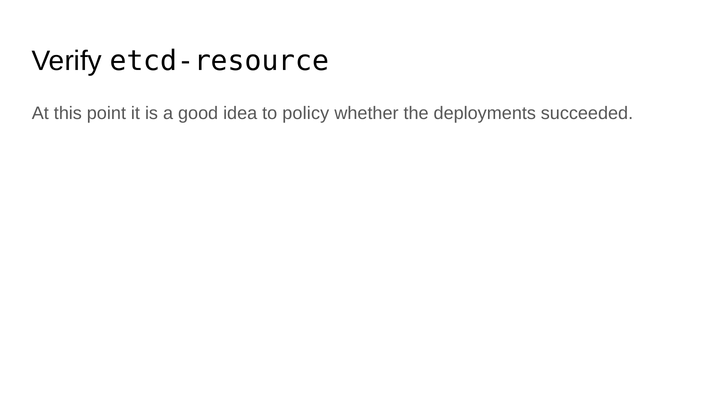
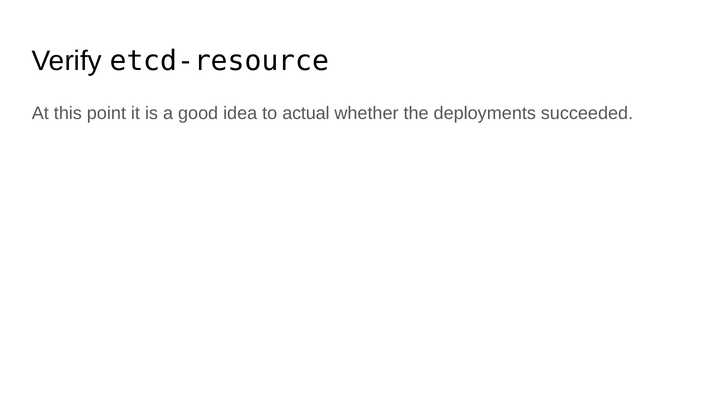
policy: policy -> actual
